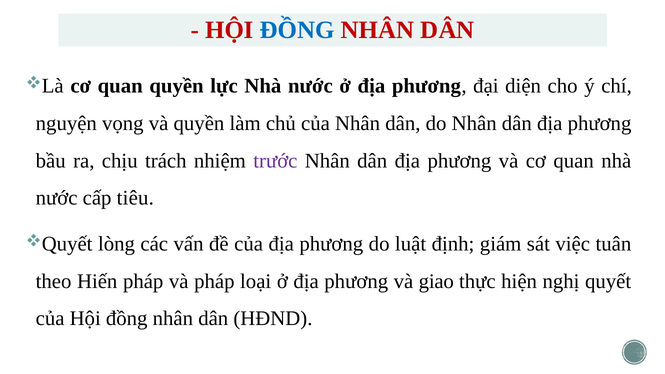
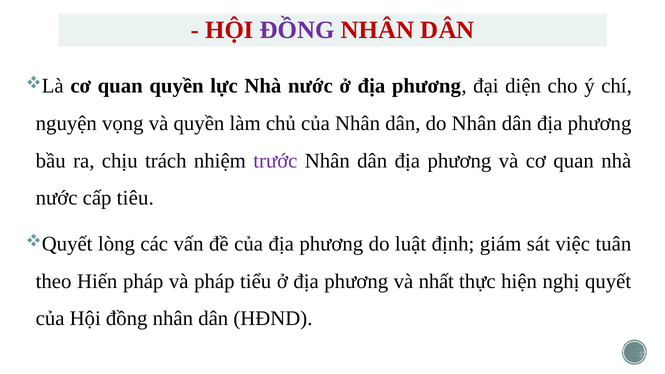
ĐỒNG at (297, 30) colour: blue -> purple
loại: loại -> tiểu
giao: giao -> nhất
